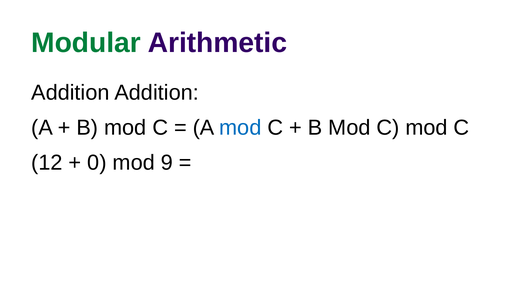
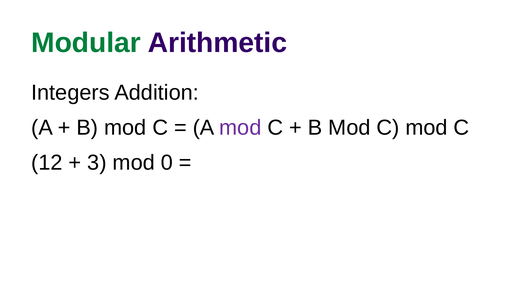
Addition at (70, 93): Addition -> Integers
mod at (240, 128) colour: blue -> purple
0: 0 -> 3
9: 9 -> 0
